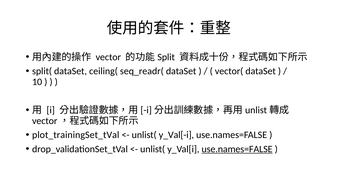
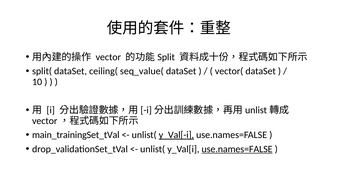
seq_readr(: seq_readr( -> seq_value(
plot_trainingSet_tVal: plot_trainingSet_tVal -> main_trainingSet_tVal
y_Val[-i underline: none -> present
